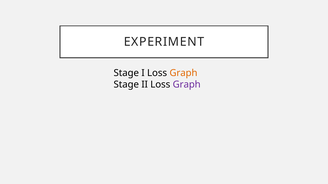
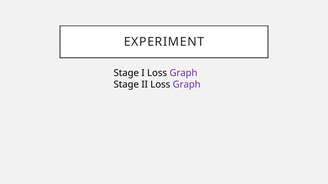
Graph at (183, 73) colour: orange -> purple
